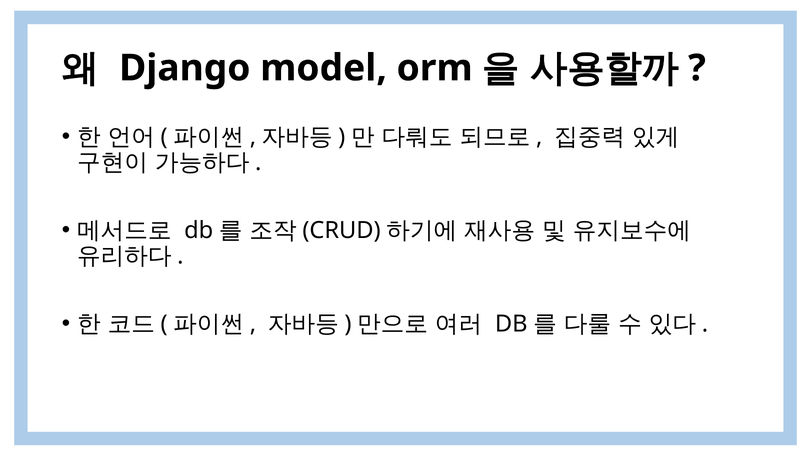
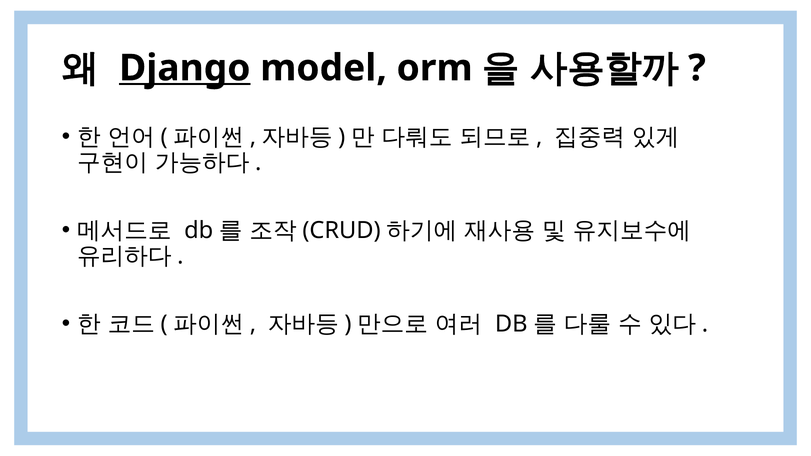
Django underline: none -> present
